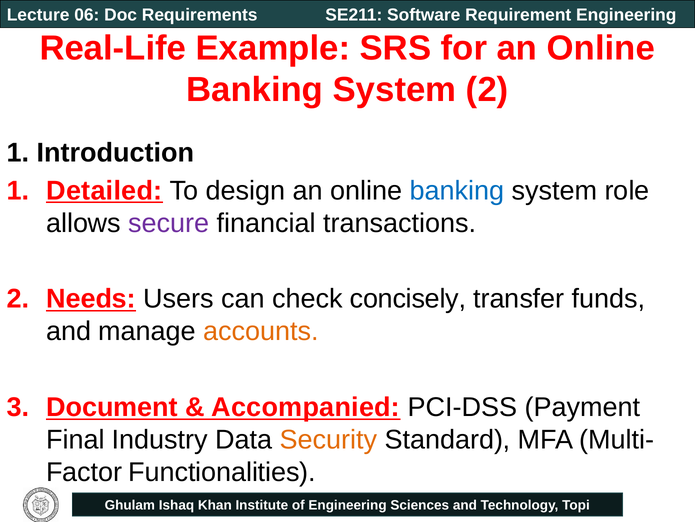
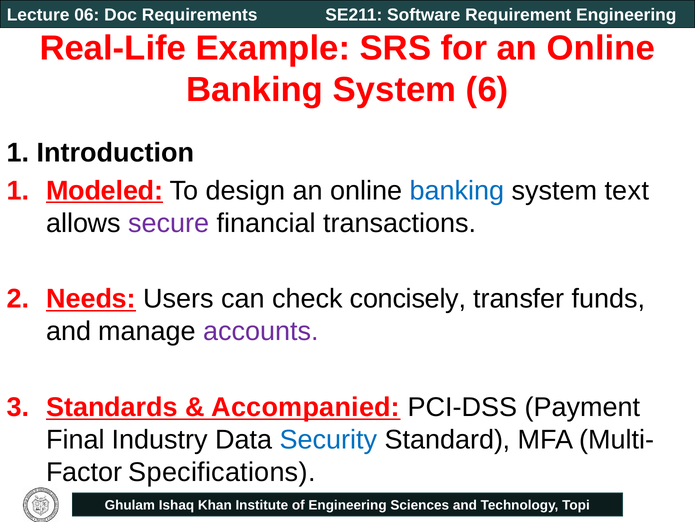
System 2: 2 -> 6
Detailed: Detailed -> Modeled
role: role -> text
accounts colour: orange -> purple
Document: Document -> Standards
Security colour: orange -> blue
Functionalities: Functionalities -> Specifications
